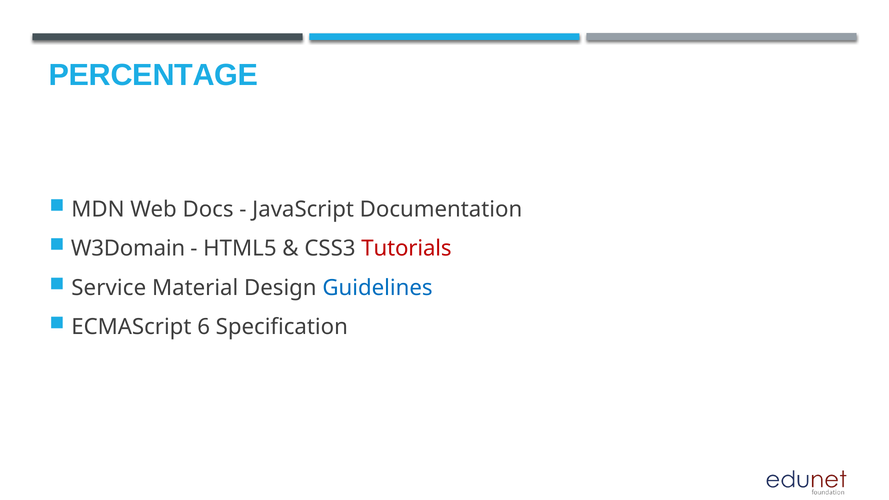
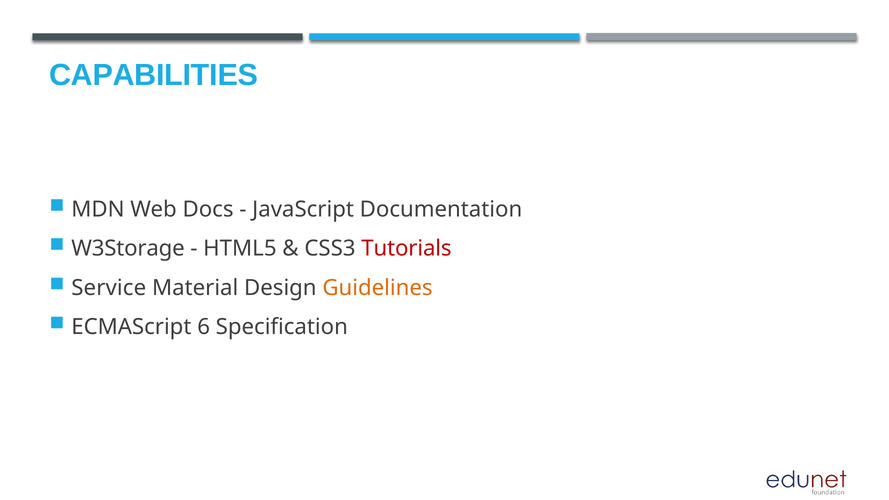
PERCENTAGE: PERCENTAGE -> CAPABILITIES
W3Domain: W3Domain -> W3Storage
Guidelines colour: blue -> orange
